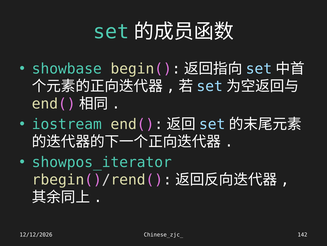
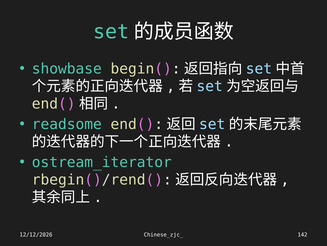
iostream: iostream -> readsome
showpos_iterator: showpos_iterator -> ostream_iterator
